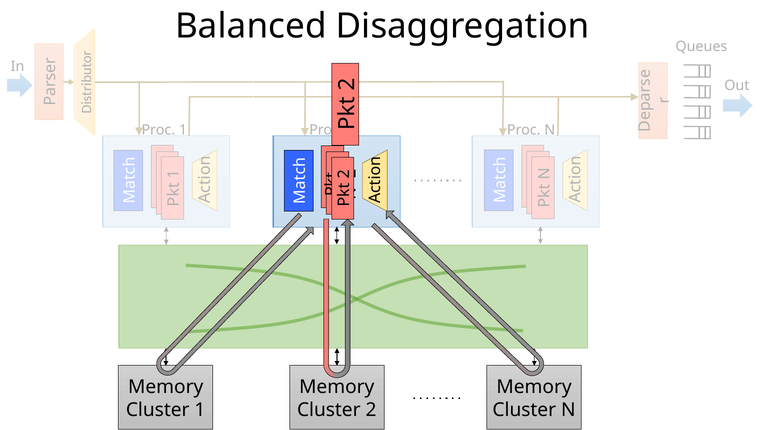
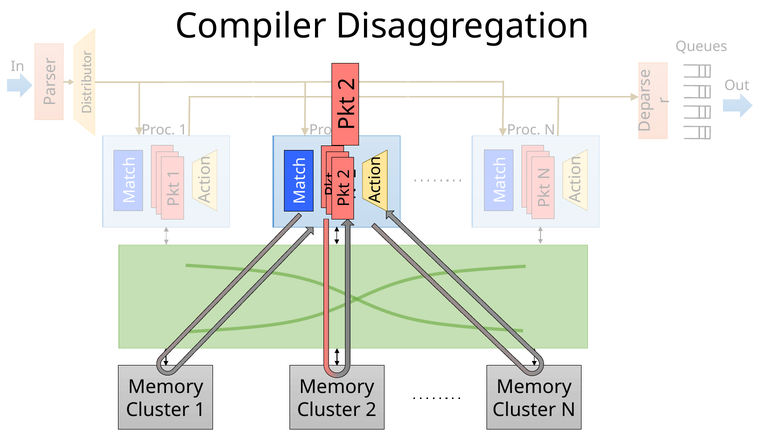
Balanced: Balanced -> Compiler
